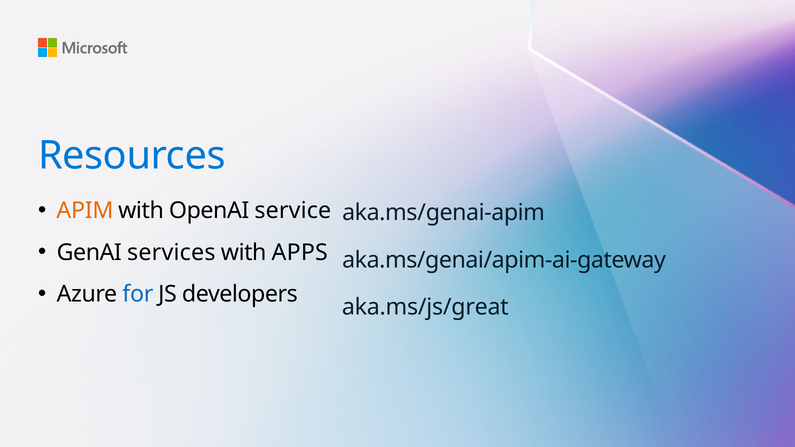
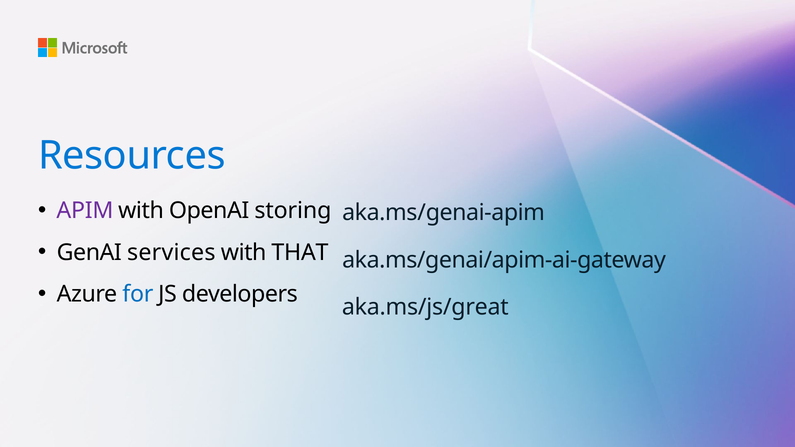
APIM colour: orange -> purple
service: service -> storing
APPS: APPS -> THAT
